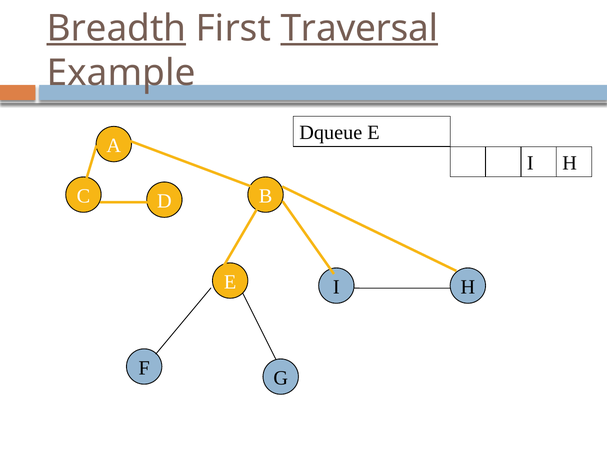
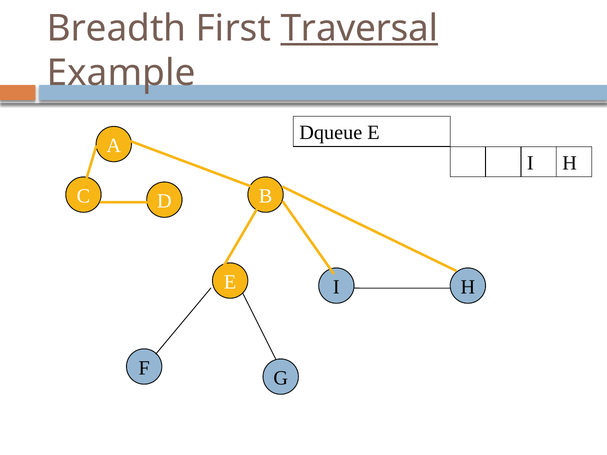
Breadth underline: present -> none
